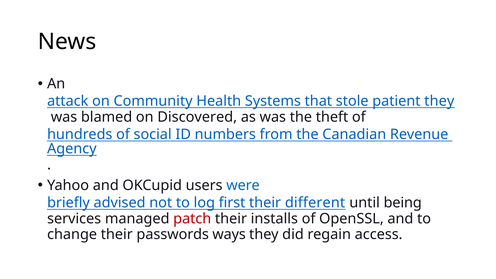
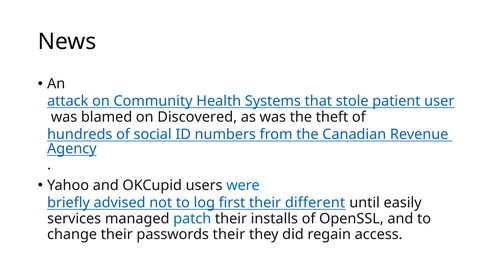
patient they: they -> user
being: being -> easily
patch colour: red -> blue
passwords ways: ways -> their
